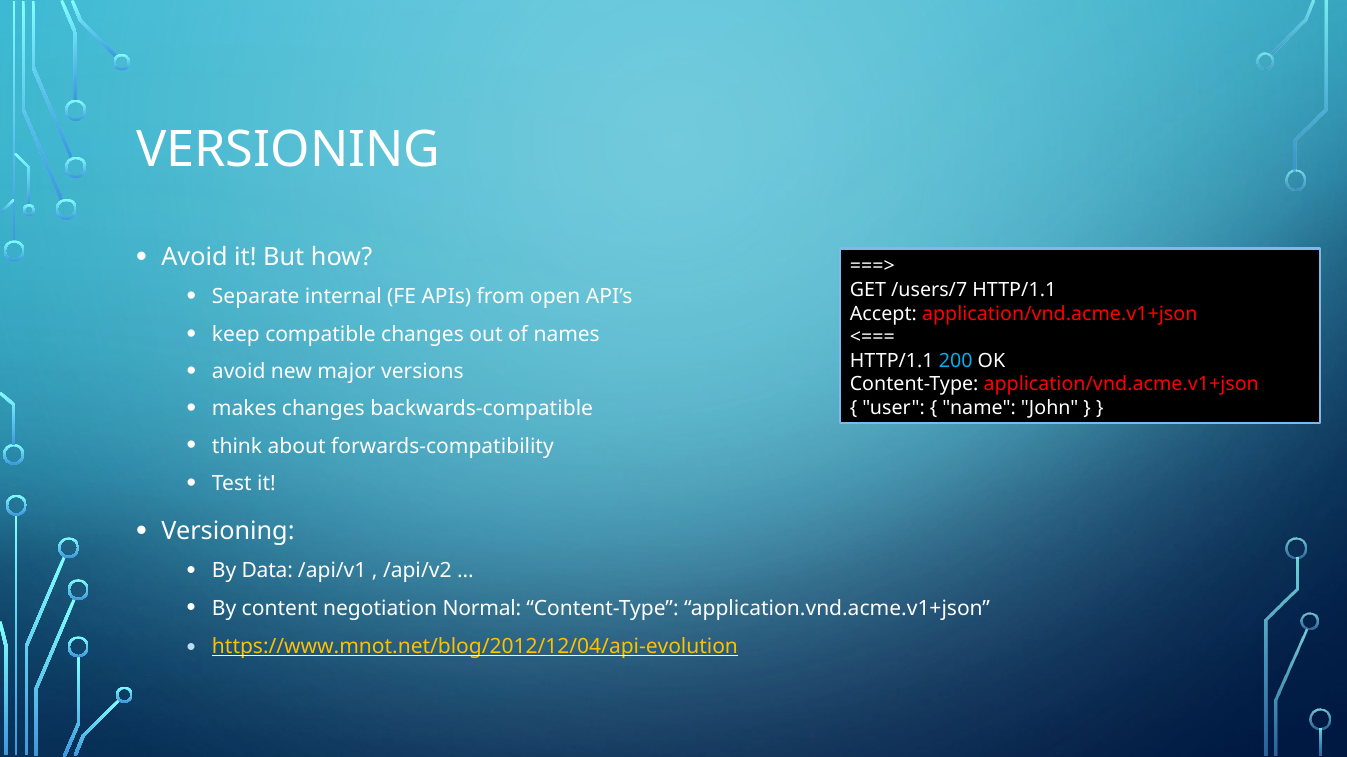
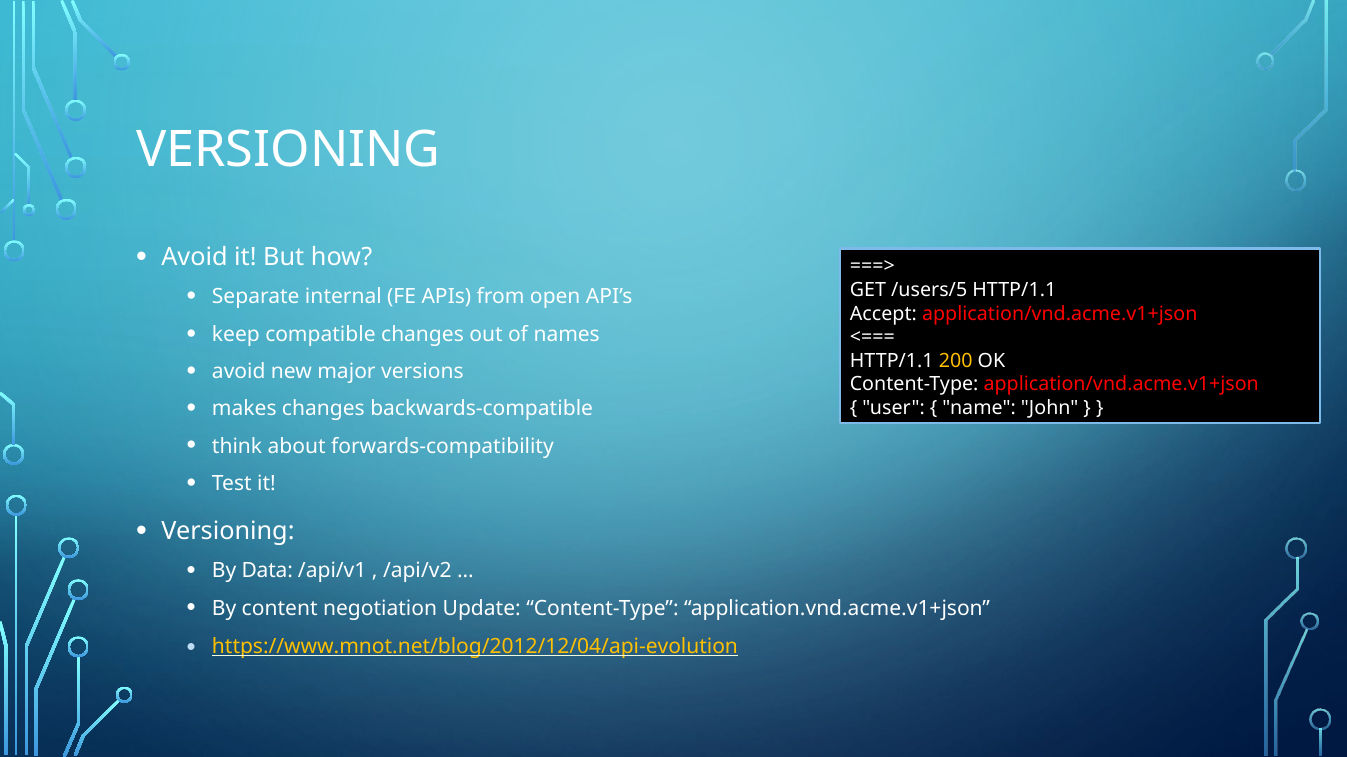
/users/7: /users/7 -> /users/5
200 colour: light blue -> yellow
Normal: Normal -> Update
